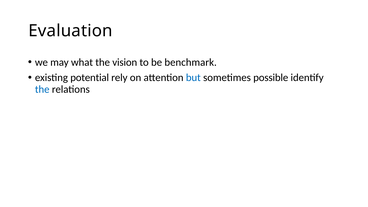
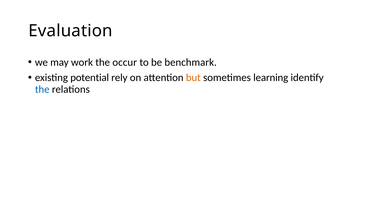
what: what -> work
vision: vision -> occur
but colour: blue -> orange
possible: possible -> learning
